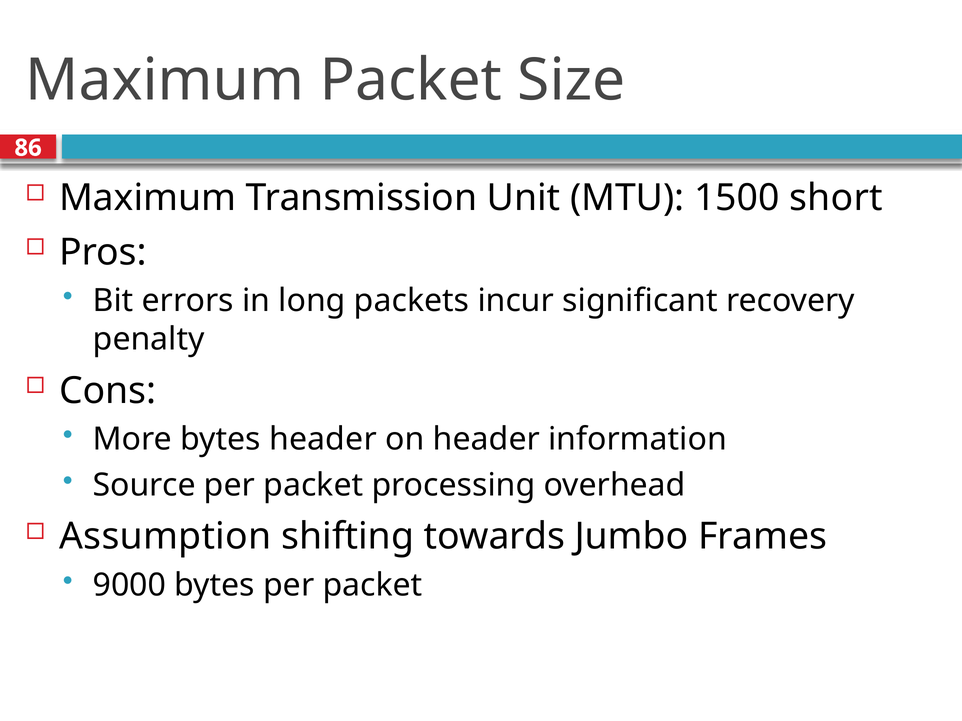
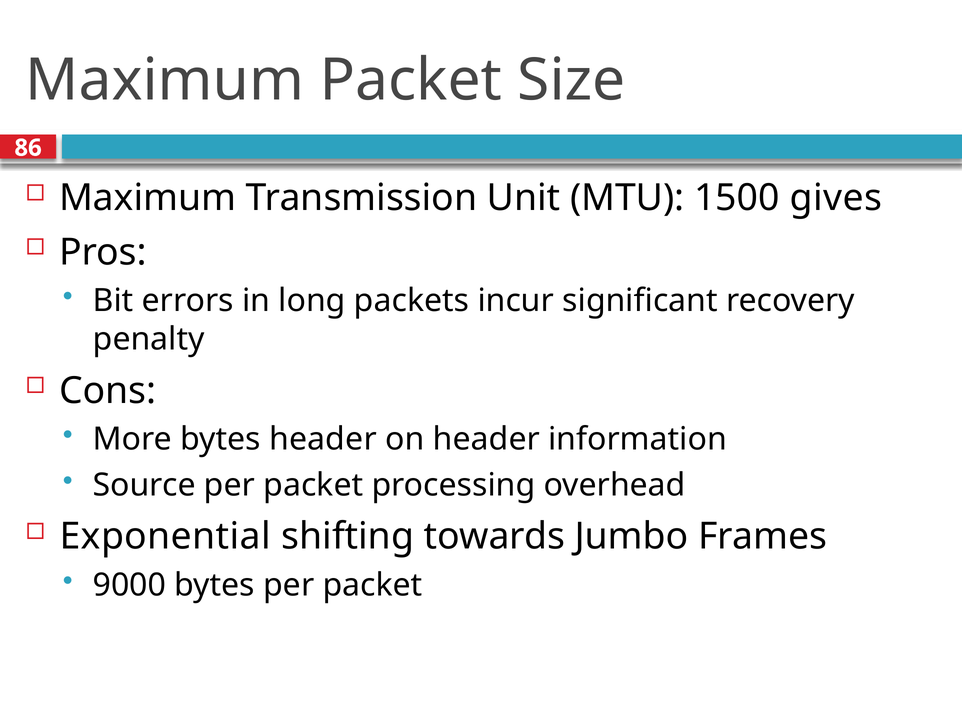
short: short -> gives
Assumption: Assumption -> Exponential
